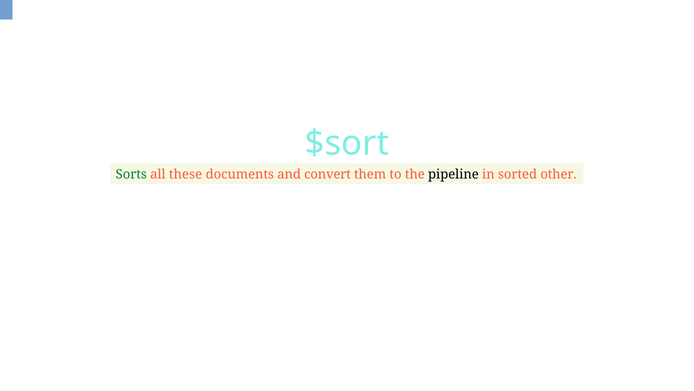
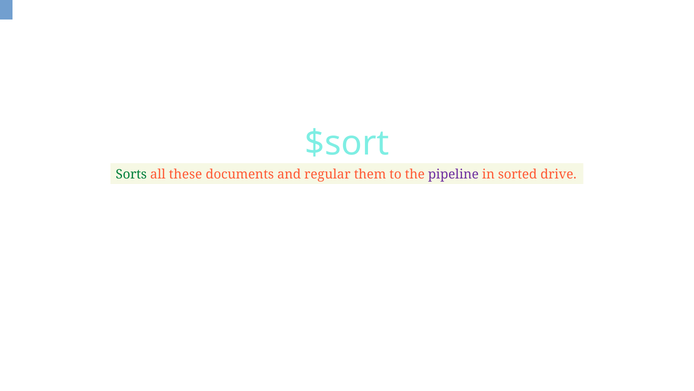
convert: convert -> regular
pipeline colour: black -> purple
other: other -> drive
